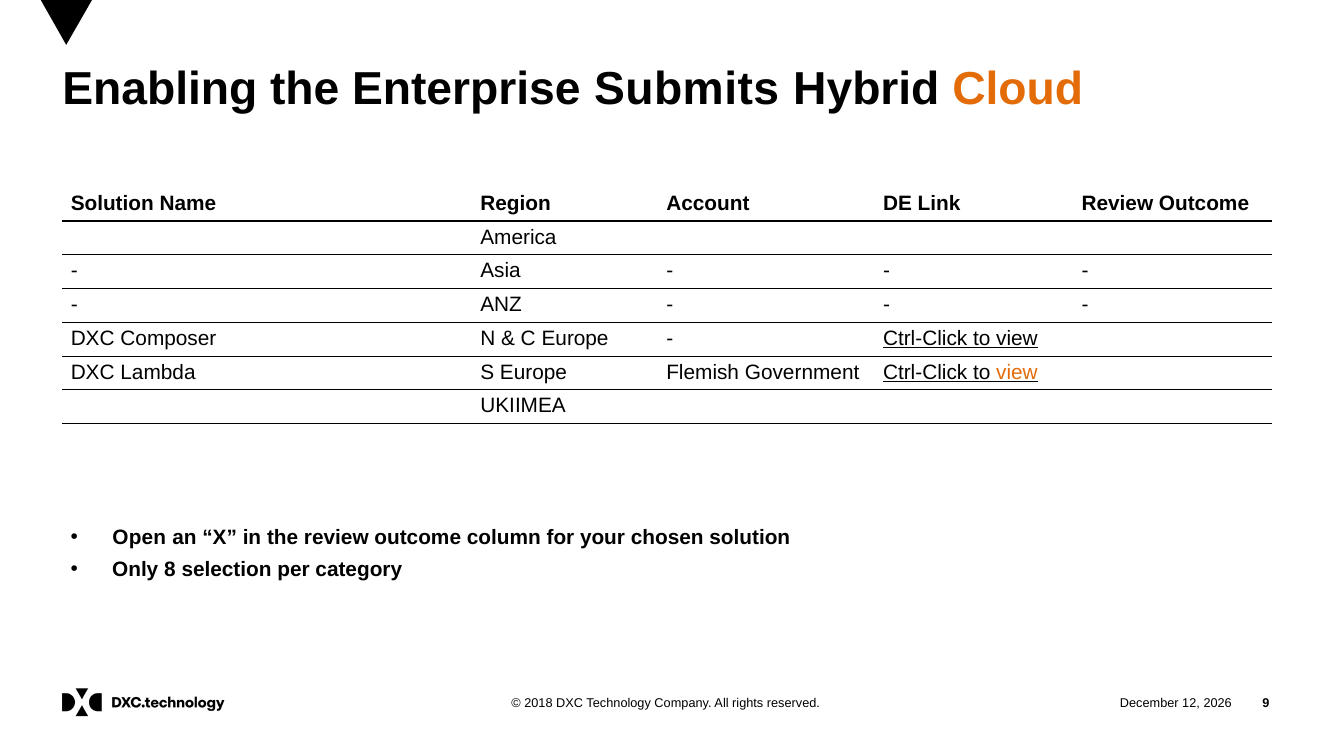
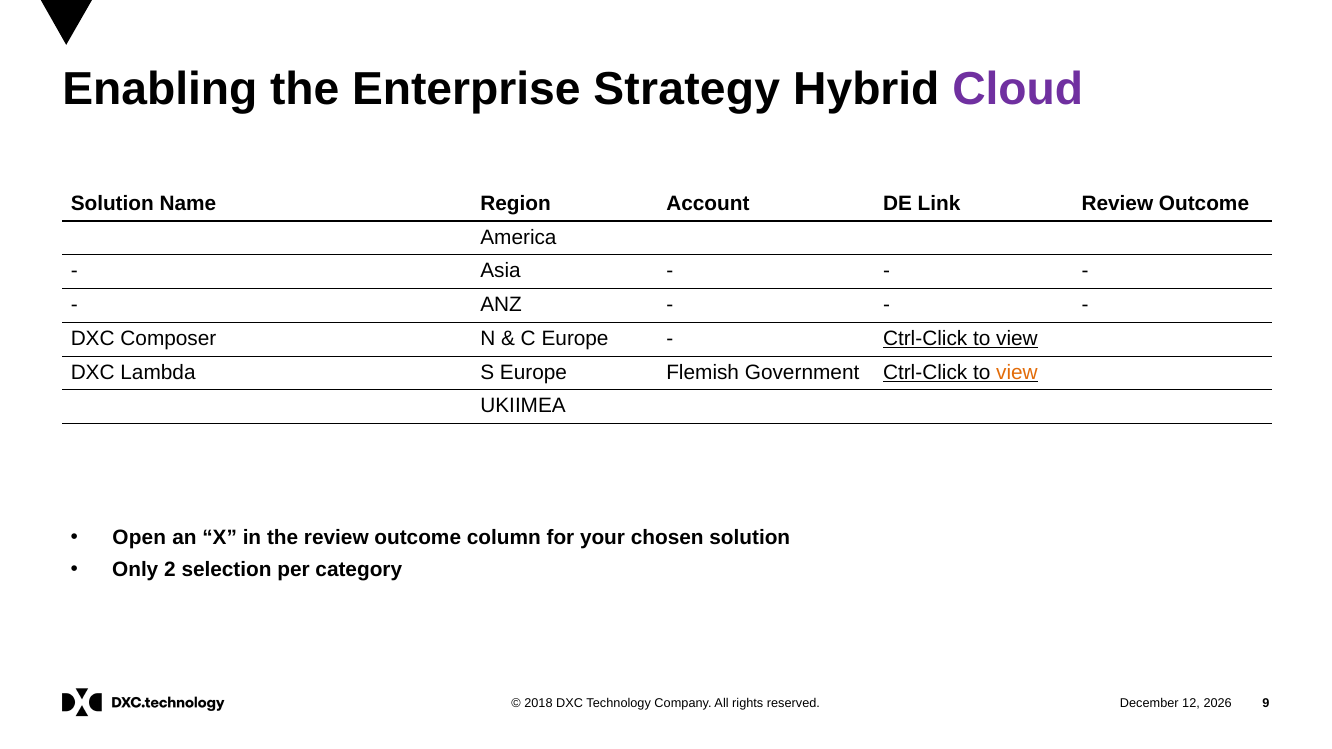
Submits: Submits -> Strategy
Cloud colour: orange -> purple
8: 8 -> 2
